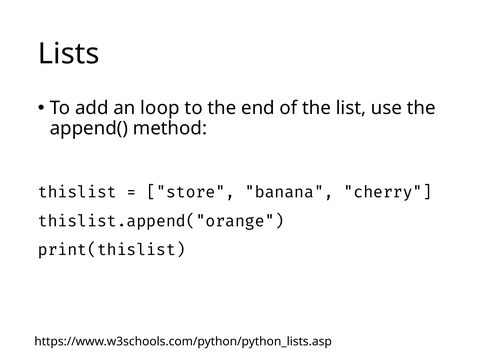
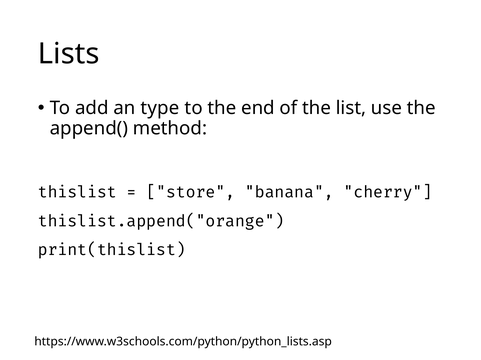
loop: loop -> type
